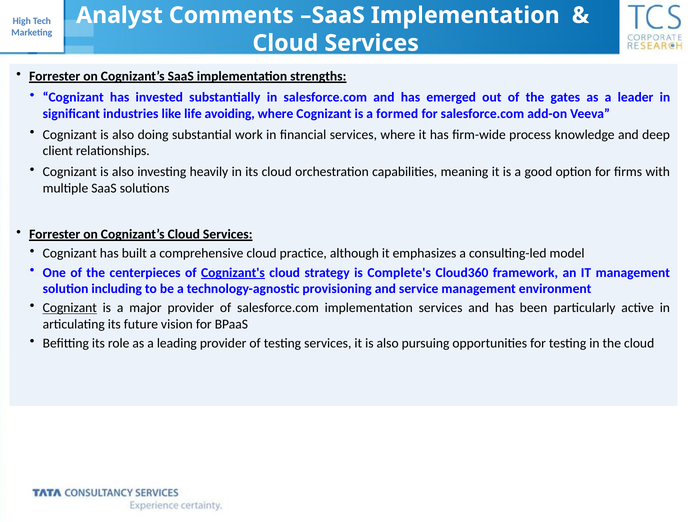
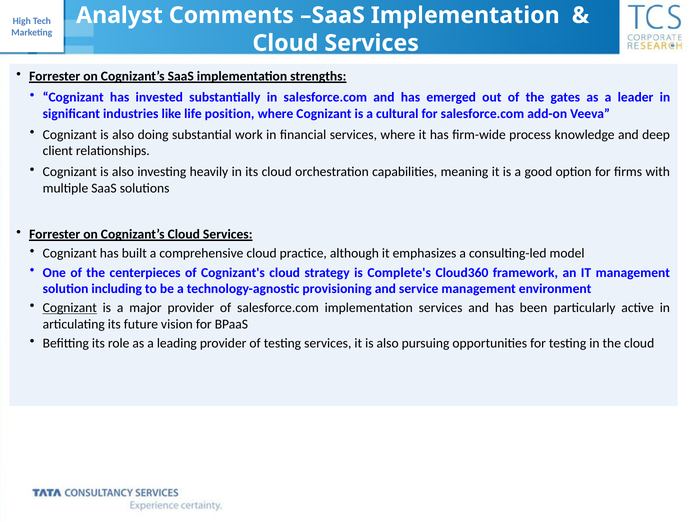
avoiding: avoiding -> position
formed: formed -> cultural
Cognizant's underline: present -> none
